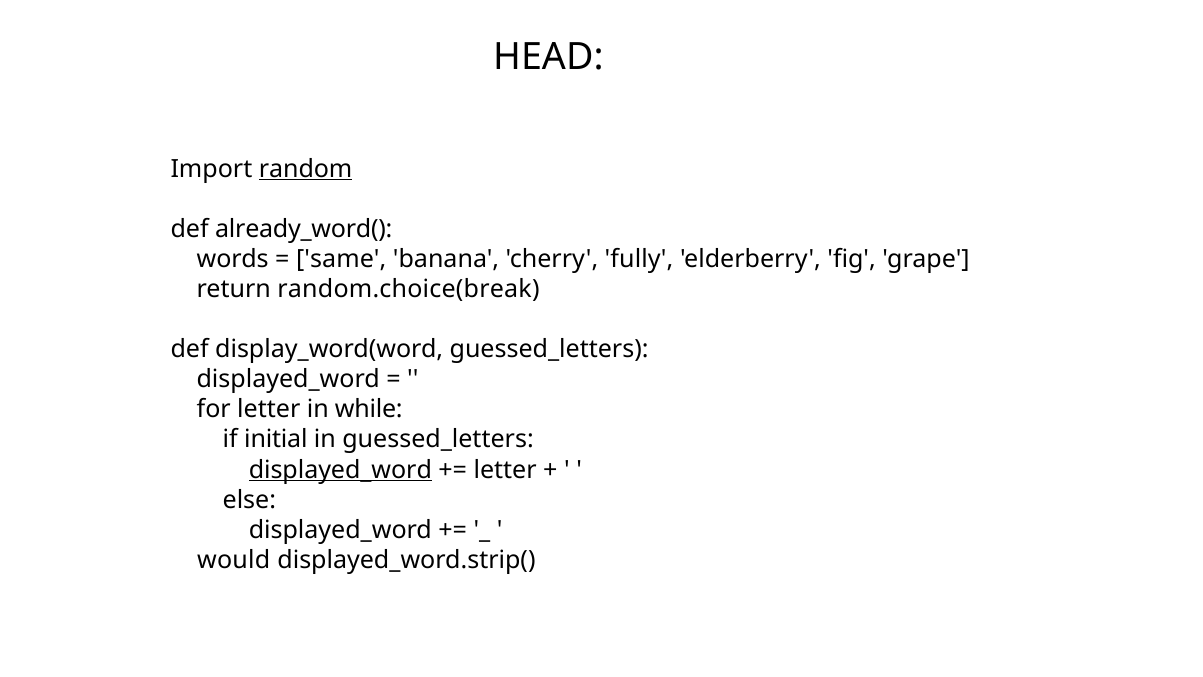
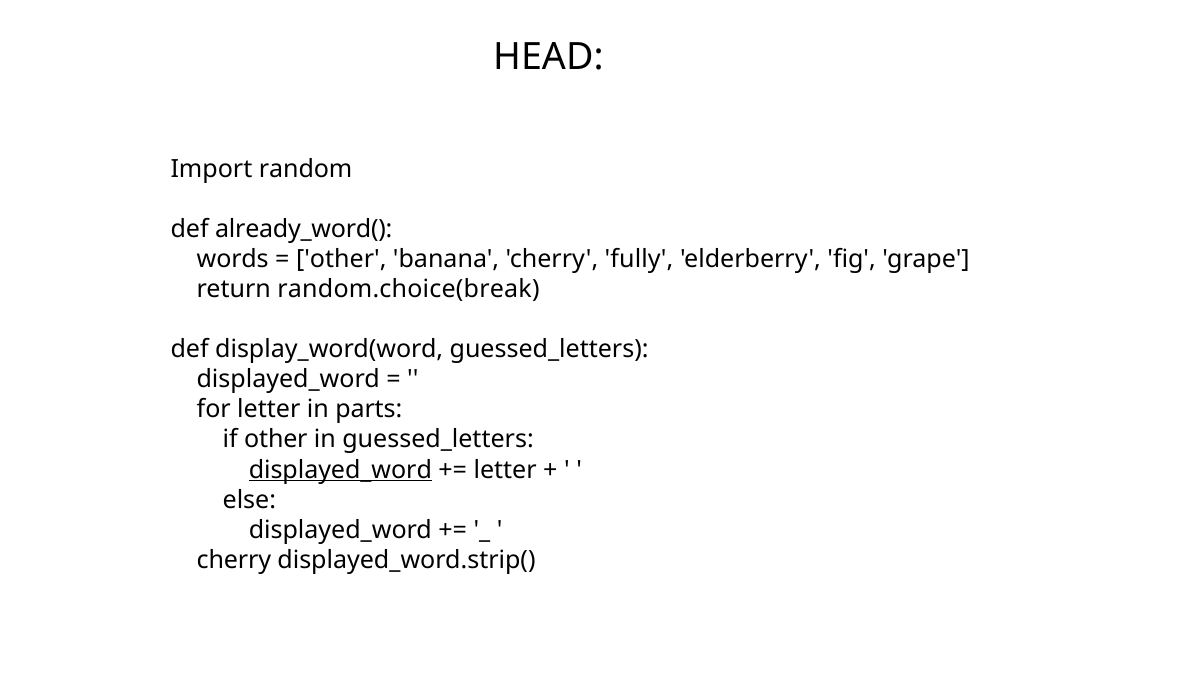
random underline: present -> none
same at (341, 259): same -> other
while: while -> parts
if initial: initial -> other
would at (234, 560): would -> cherry
